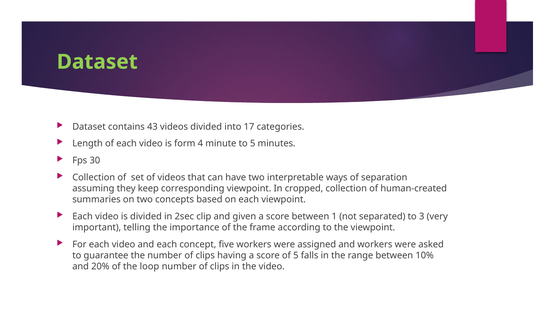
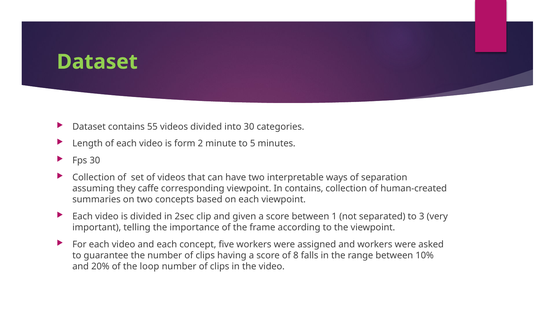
43: 43 -> 55
into 17: 17 -> 30
4: 4 -> 2
keep: keep -> caffe
In cropped: cropped -> contains
of 5: 5 -> 8
